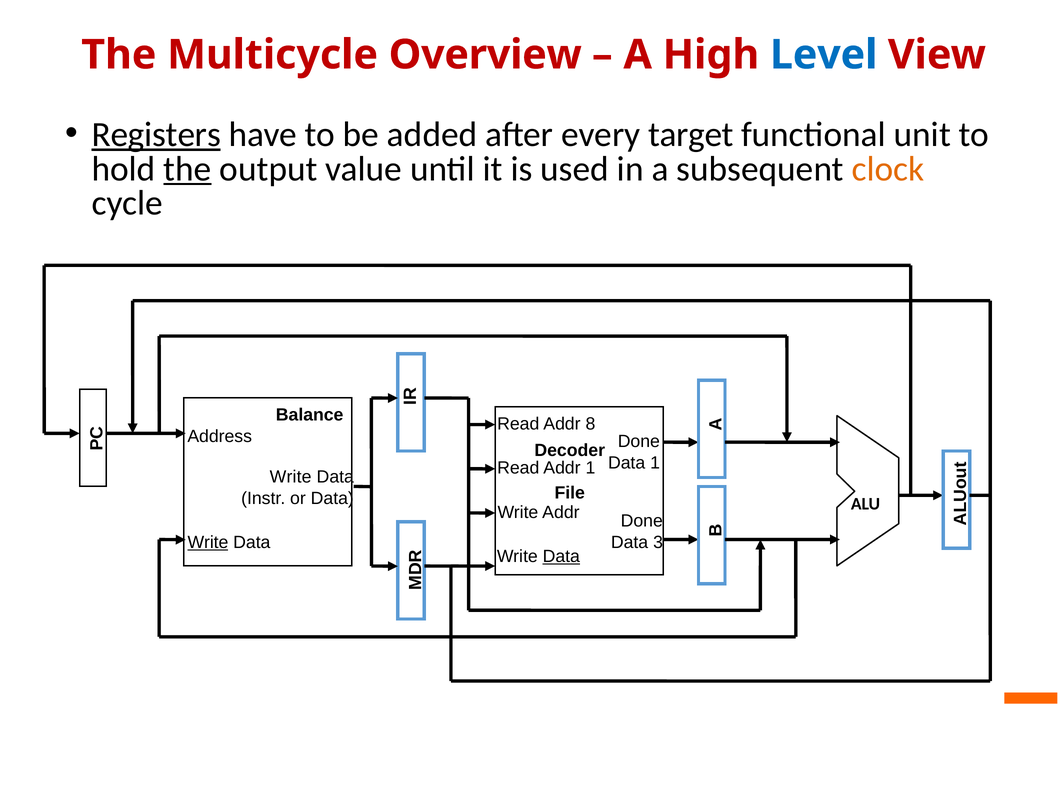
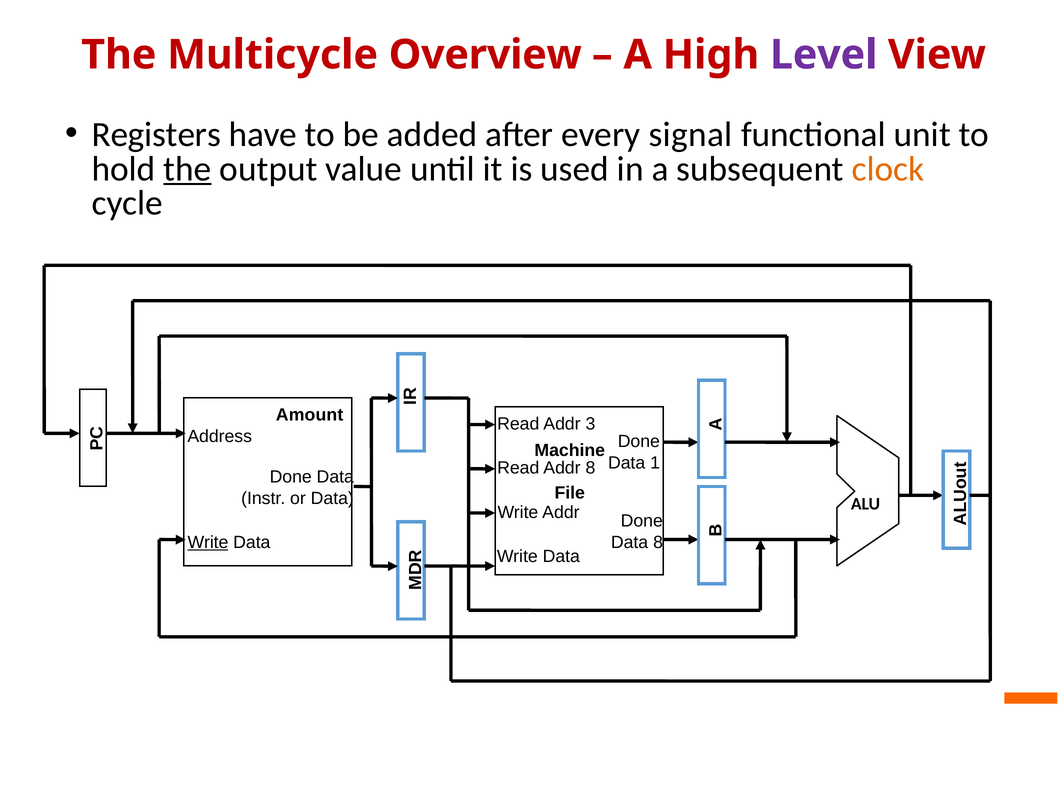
Level colour: blue -> purple
Registers underline: present -> none
target: target -> signal
Balance: Balance -> Amount
8: 8 -> 3
Decoder: Decoder -> Machine
Addr 1: 1 -> 8
Write at (291, 477): Write -> Done
Data 3: 3 -> 8
Data at (561, 556) underline: present -> none
